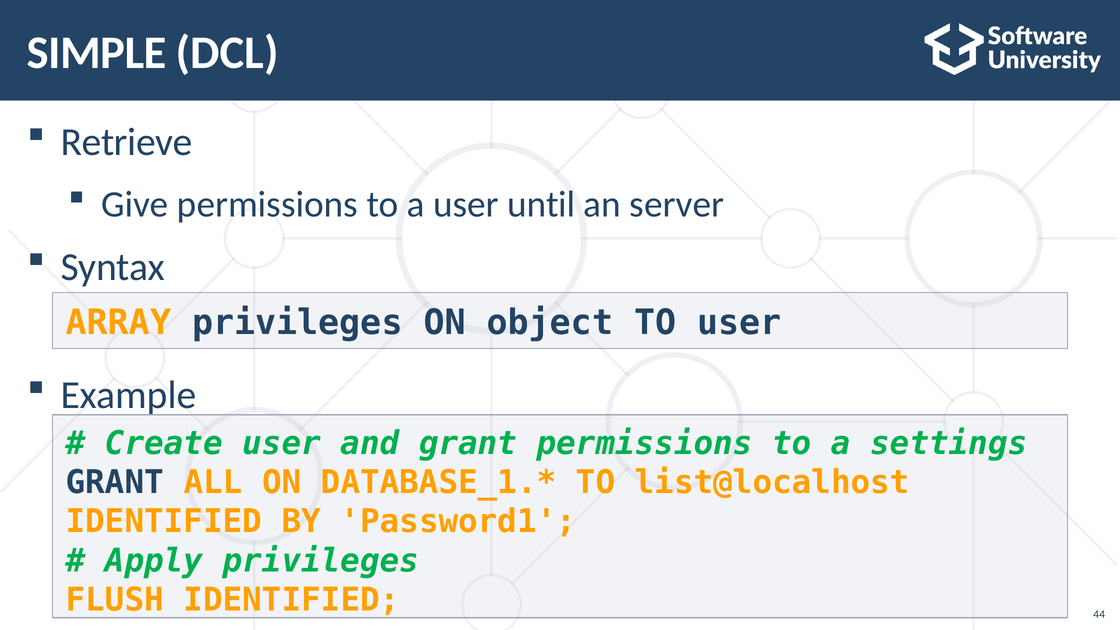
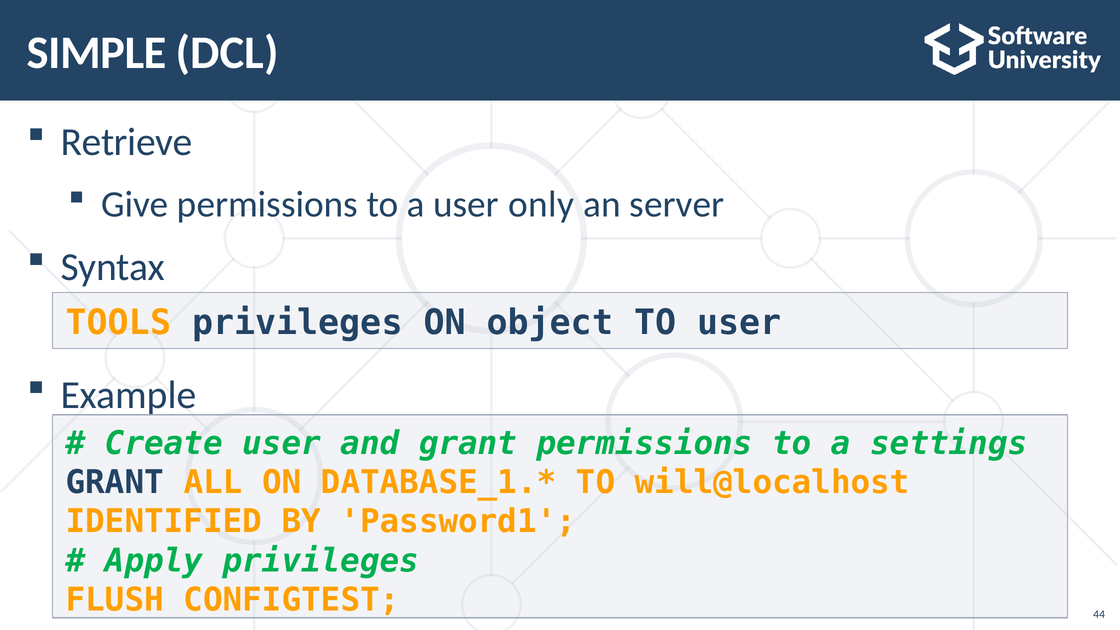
until: until -> only
ARRAY: ARRAY -> TOOLS
list@localhost: list@localhost -> will@localhost
FLUSH IDENTIFIED: IDENTIFIED -> CONFIGTEST
